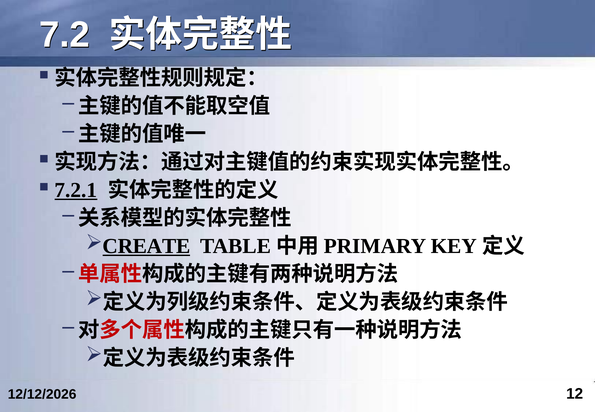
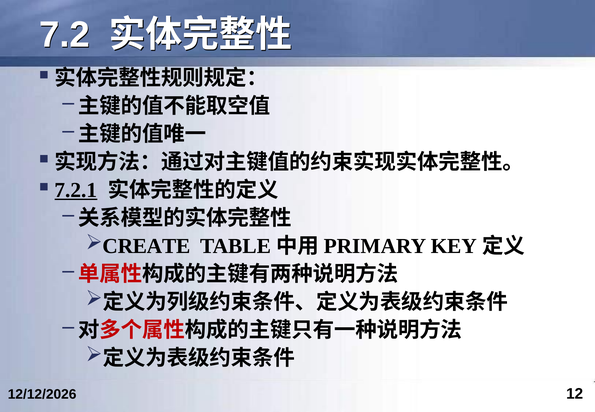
CREATE underline: present -> none
